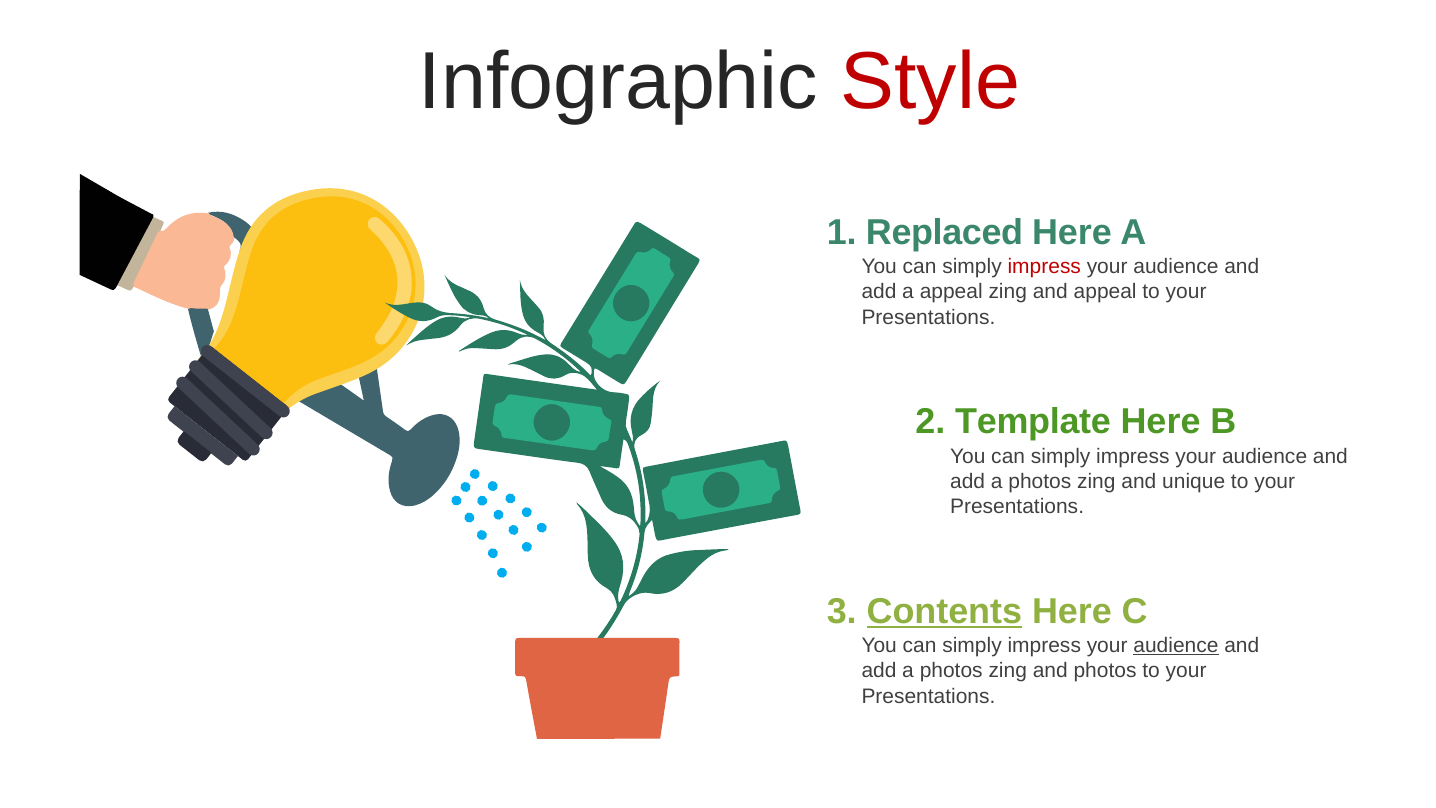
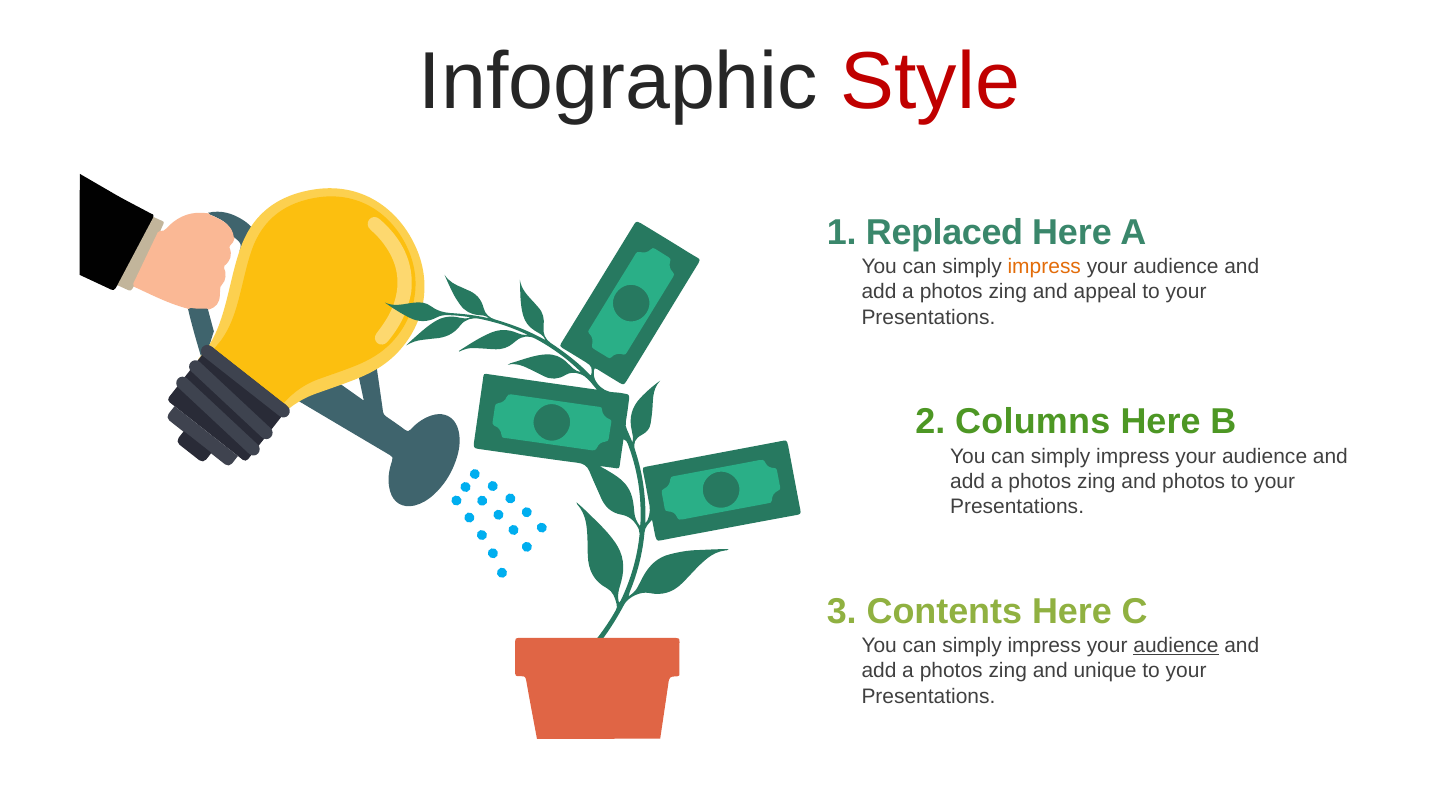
impress at (1044, 267) colour: red -> orange
appeal at (951, 292): appeal -> photos
Template: Template -> Columns
and unique: unique -> photos
Contents underline: present -> none
and photos: photos -> unique
